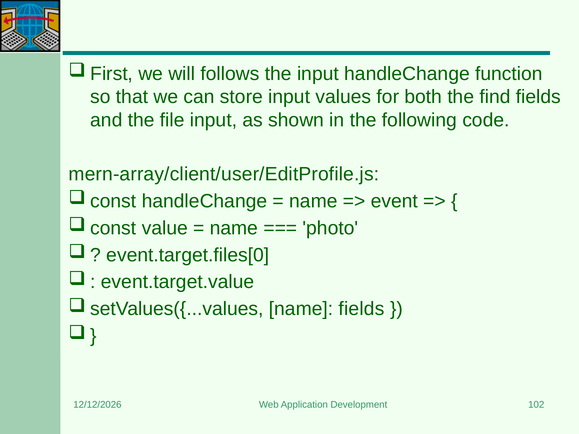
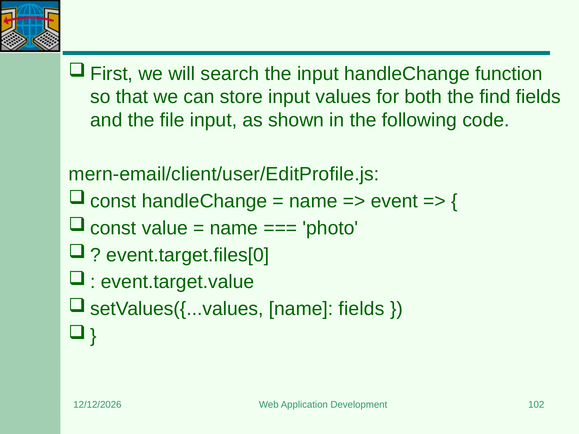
follows: follows -> search
mern-array/client/user/EditProfile.js: mern-array/client/user/EditProfile.js -> mern-email/client/user/EditProfile.js
